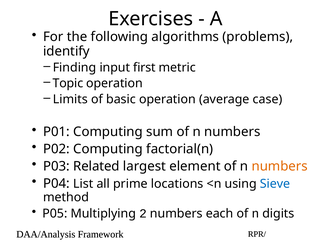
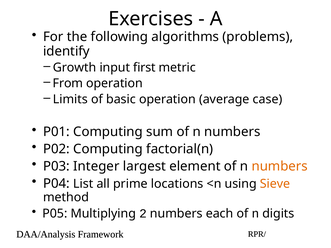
Finding: Finding -> Growth
Topic: Topic -> From
Related: Related -> Integer
Sieve colour: blue -> orange
